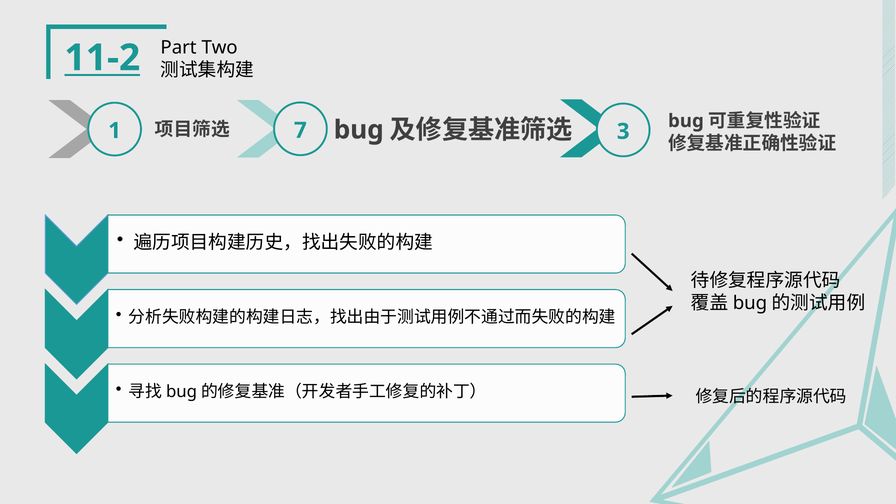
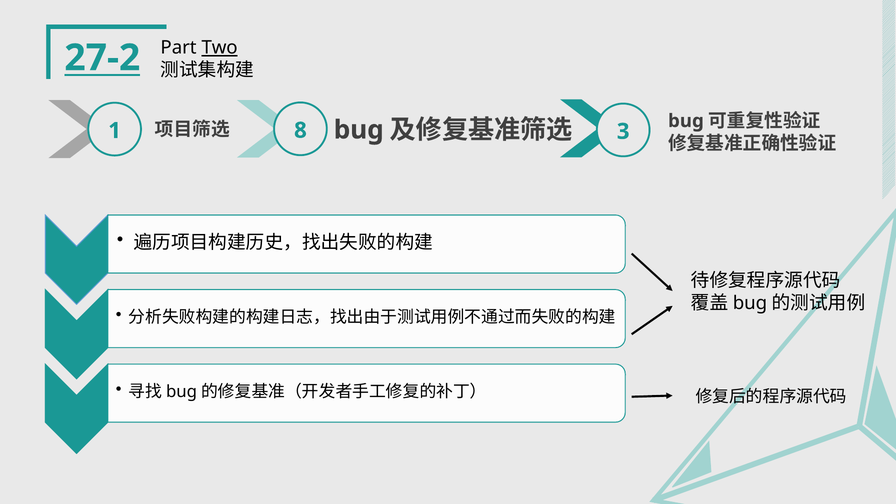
11-2: 11-2 -> 27-2
Two underline: none -> present
7: 7 -> 8
